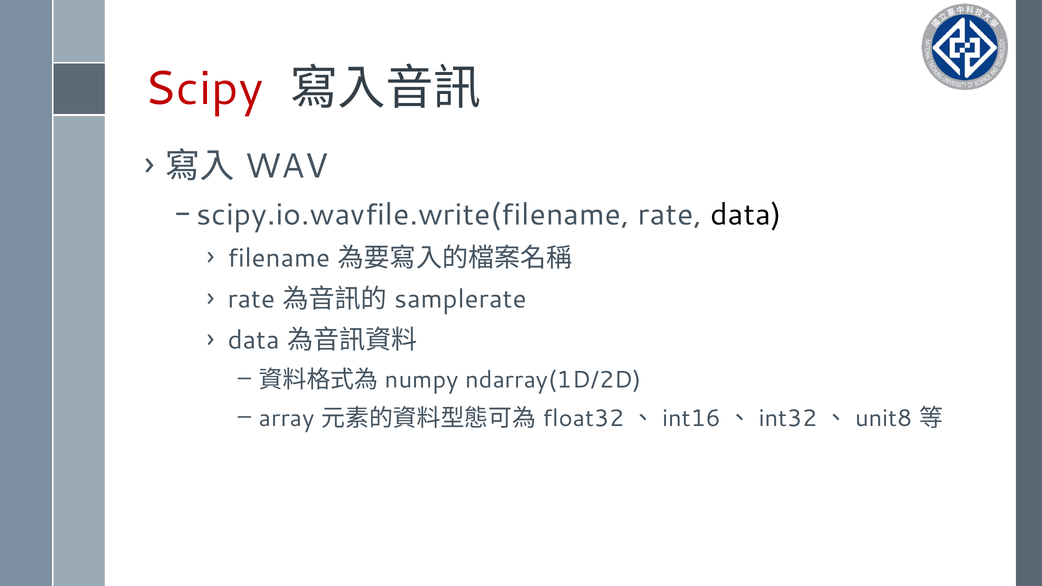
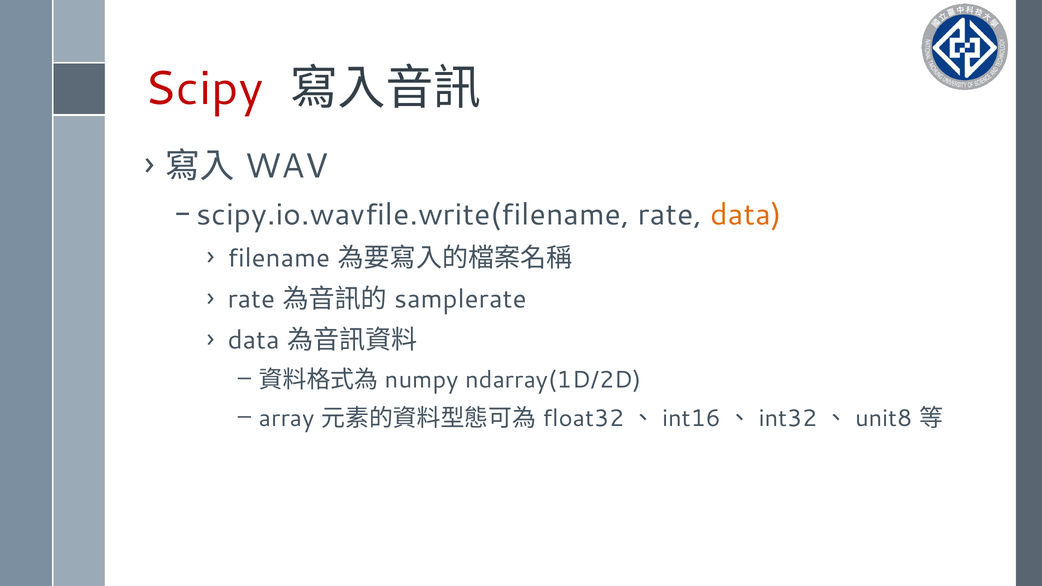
data at (746, 215) colour: black -> orange
